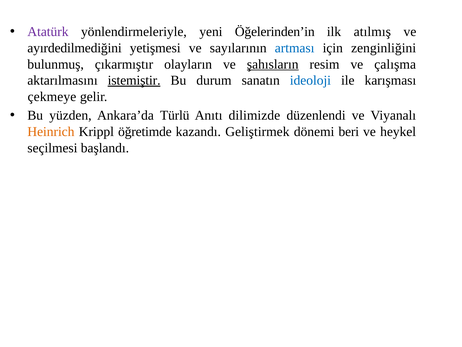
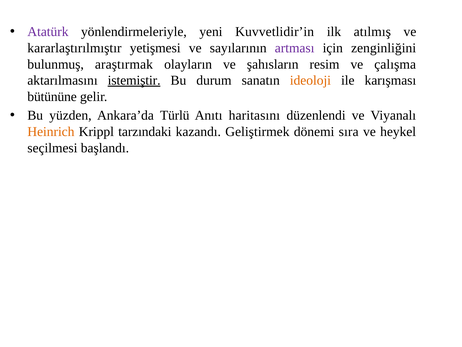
Öğelerinden’in: Öğelerinden’in -> Kuvvetlidir’in
ayırdedilmediğini: ayırdedilmediğini -> kararlaştırılmıştır
artması colour: blue -> purple
çıkarmıştır: çıkarmıştır -> araştırmak
şahısların underline: present -> none
ideoloji colour: blue -> orange
çekmeye: çekmeye -> bütününe
dilimizde: dilimizde -> haritasını
öğretimde: öğretimde -> tarzındaki
beri: beri -> sıra
